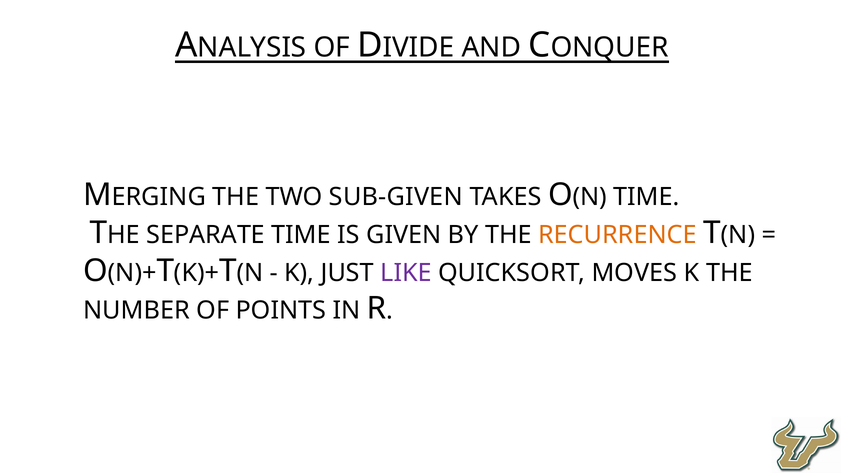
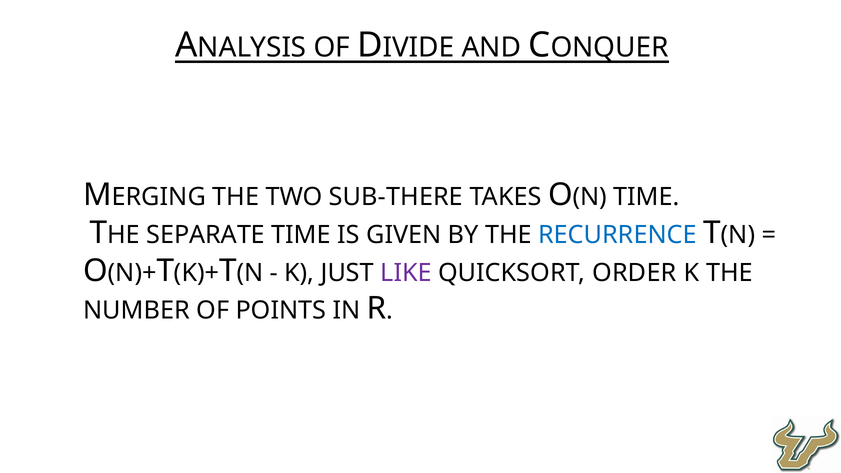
SUB-GIVEN: SUB-GIVEN -> SUB-THERE
RECURRENCE colour: orange -> blue
MOVES: MOVES -> ORDER
